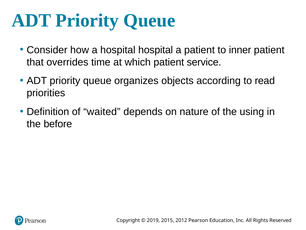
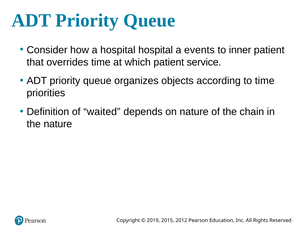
a patient: patient -> events
to read: read -> time
using: using -> chain
the before: before -> nature
